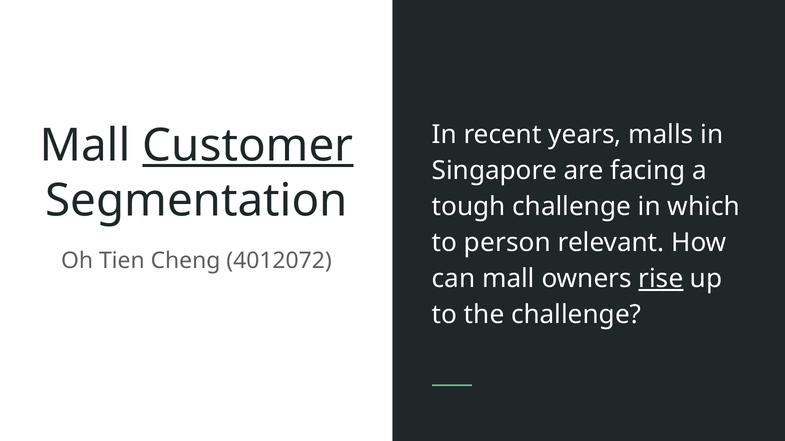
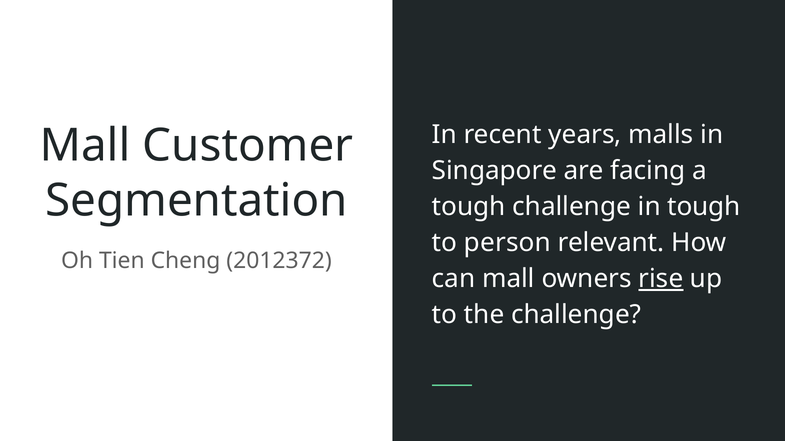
Customer underline: present -> none
in which: which -> tough
4012072: 4012072 -> 2012372
